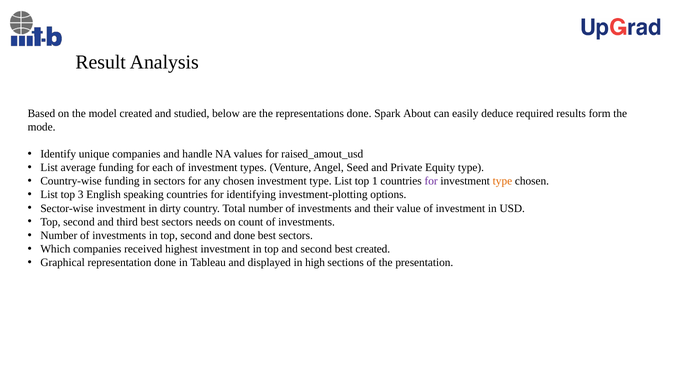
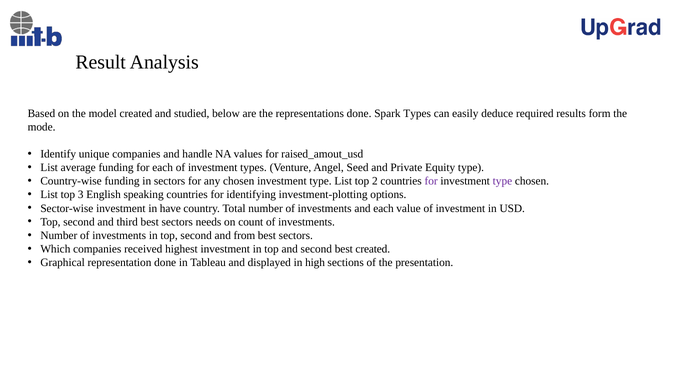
Spark About: About -> Types
1: 1 -> 2
type at (502, 181) colour: orange -> purple
dirty: dirty -> have
and their: their -> each
and done: done -> from
